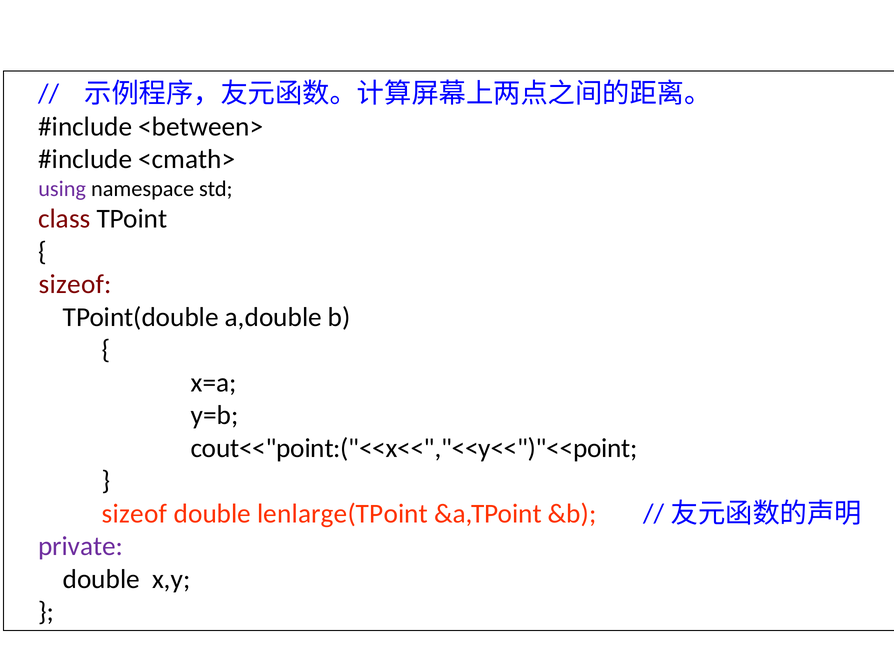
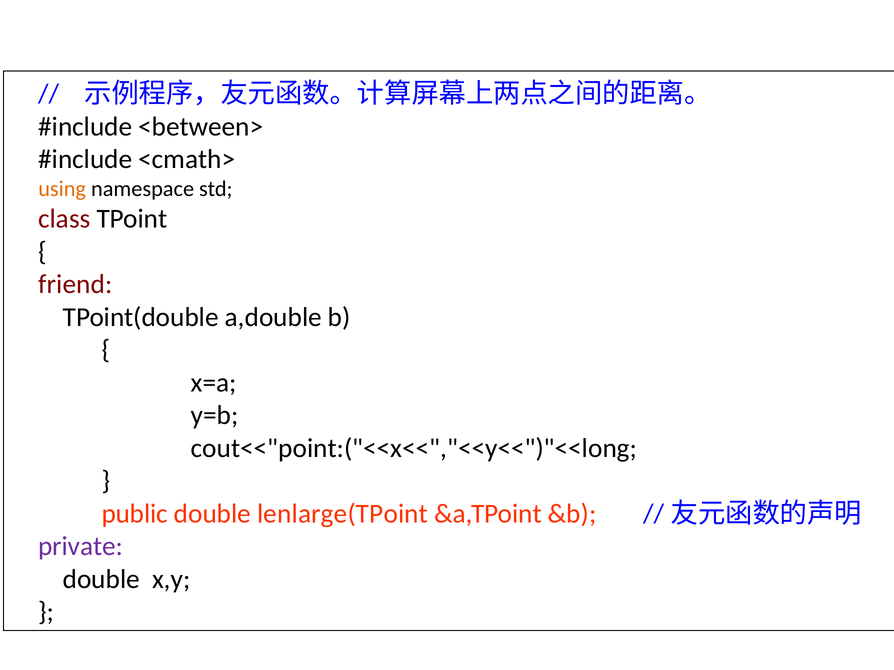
using colour: purple -> orange
sizeof at (75, 285): sizeof -> friend
cout<<"point:("<<x<<","<<y<<")"<<point: cout<<"point:("<<x<<","<<y<<")"<<point -> cout<<"point:("<<x<<","<<y<<")"<<long
sizeof at (135, 514): sizeof -> public
